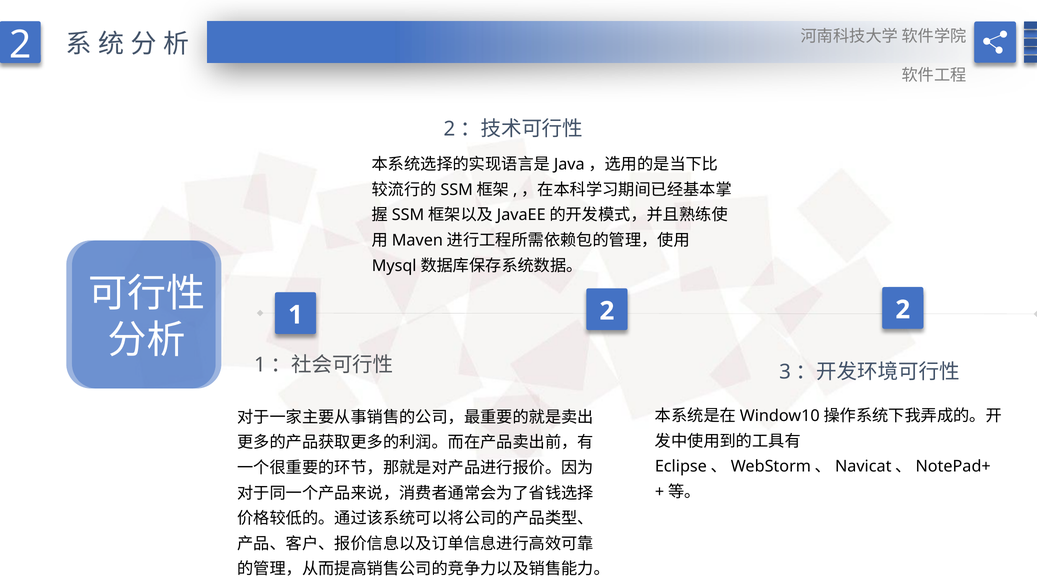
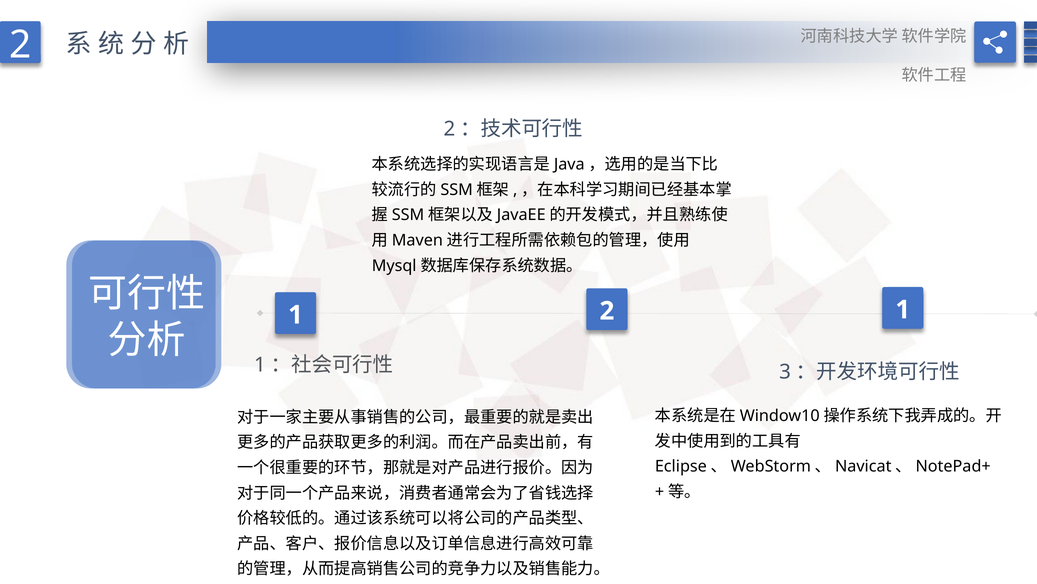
2 2: 2 -> 1
